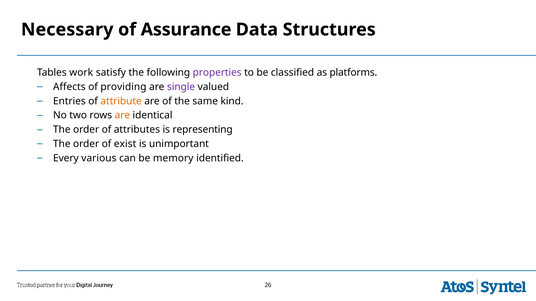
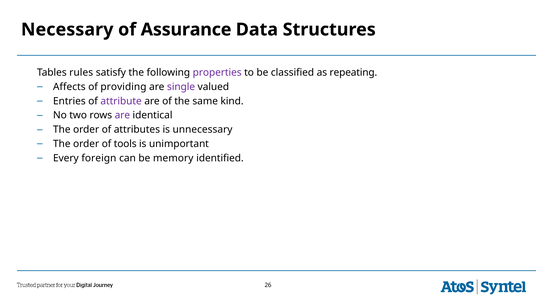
work: work -> rules
platforms: platforms -> repeating
attribute colour: orange -> purple
are at (122, 115) colour: orange -> purple
representing: representing -> unnecessary
exist: exist -> tools
various: various -> foreign
